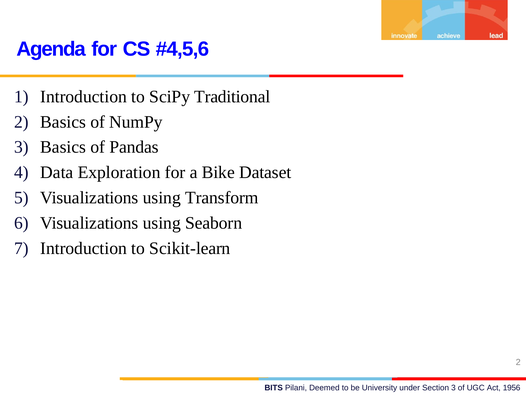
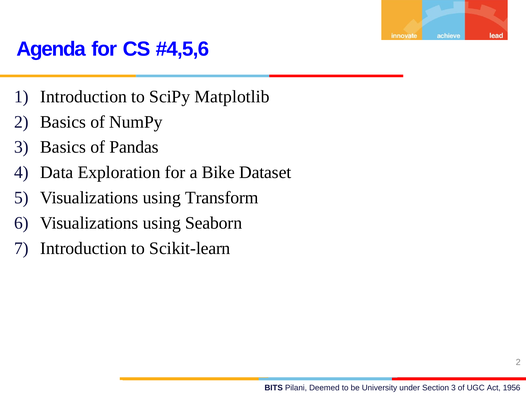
Traditional: Traditional -> Matplotlib
